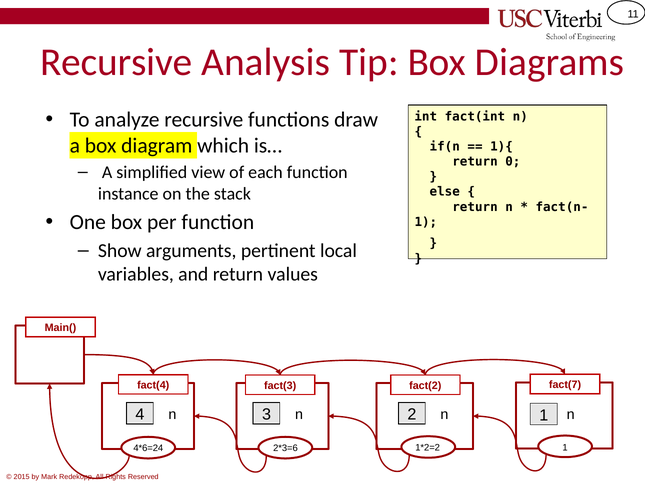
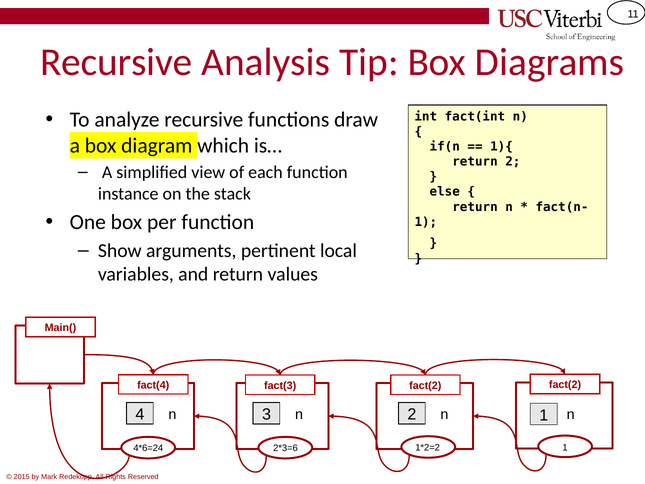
return 0: 0 -> 2
fact(2 fact(7: fact(7 -> fact(2
